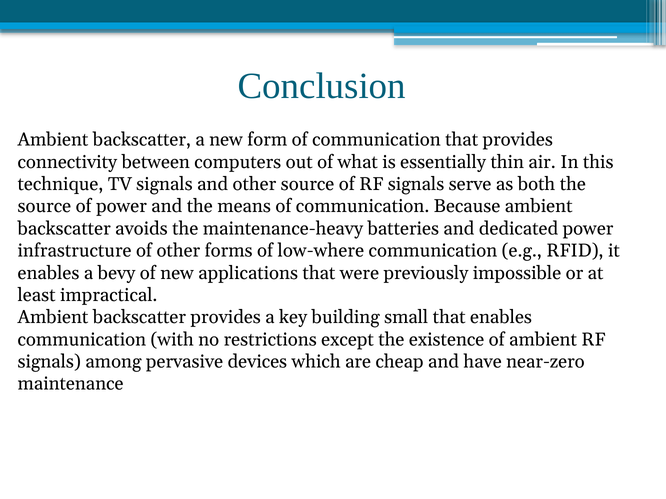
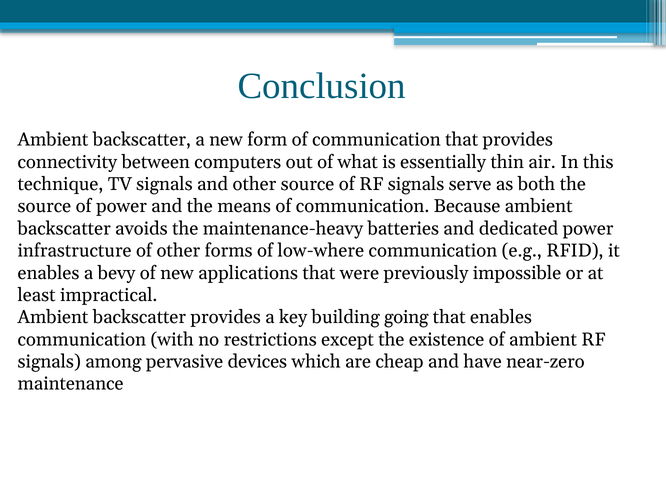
small: small -> going
